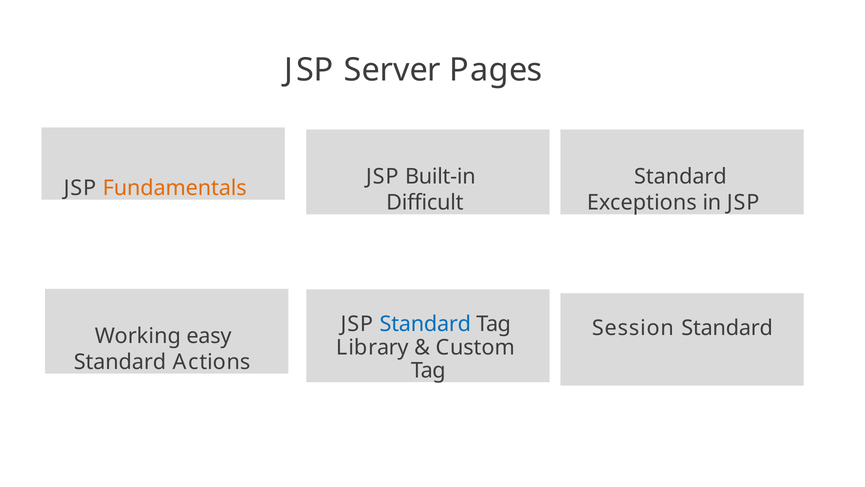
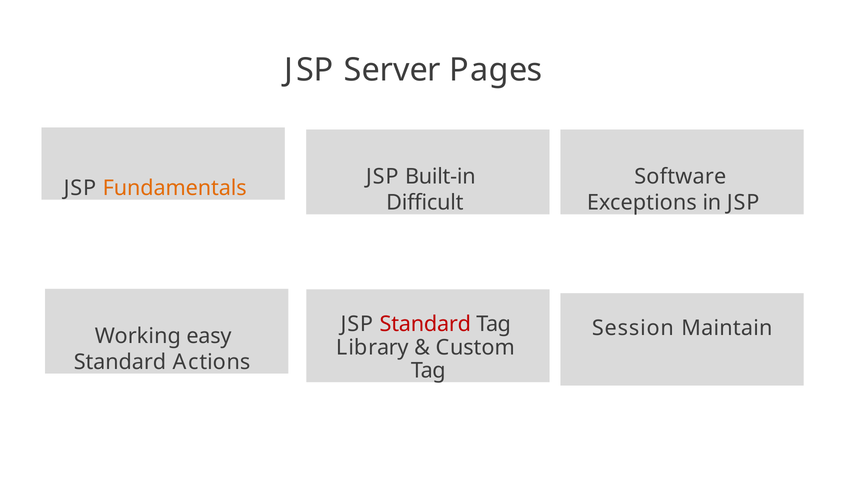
Standard at (680, 177): Standard -> Software
Standard at (425, 324) colour: blue -> red
Session Standard: Standard -> Maintain
